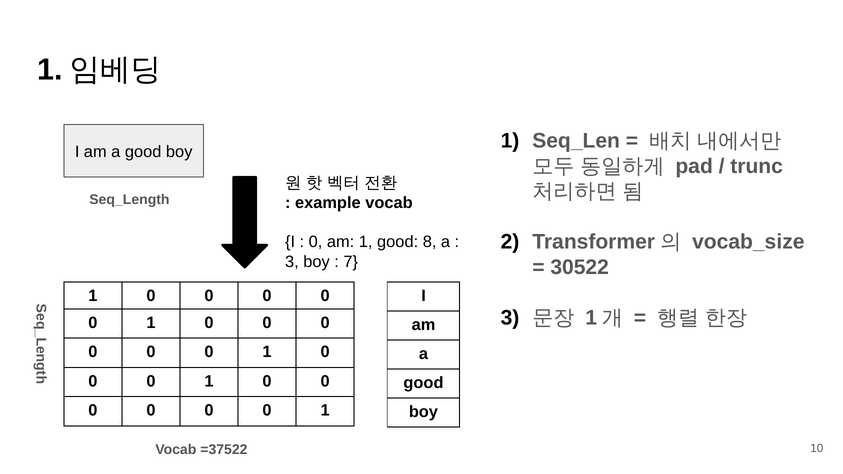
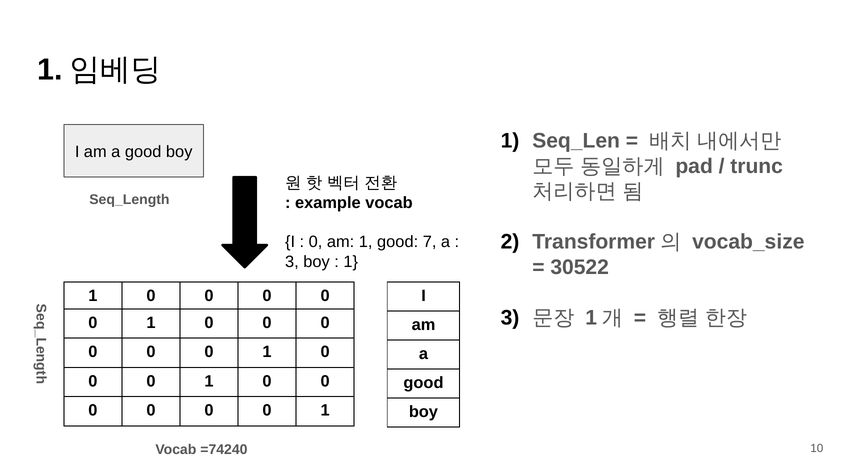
8: 8 -> 7
7 at (351, 262): 7 -> 1
=37522: =37522 -> =74240
